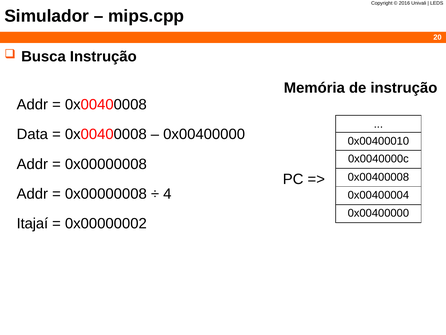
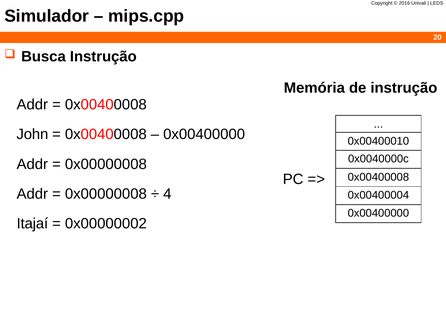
Data: Data -> John
